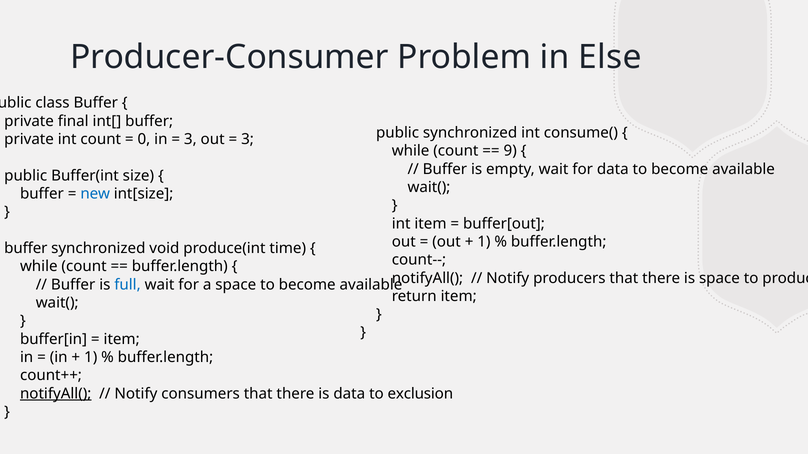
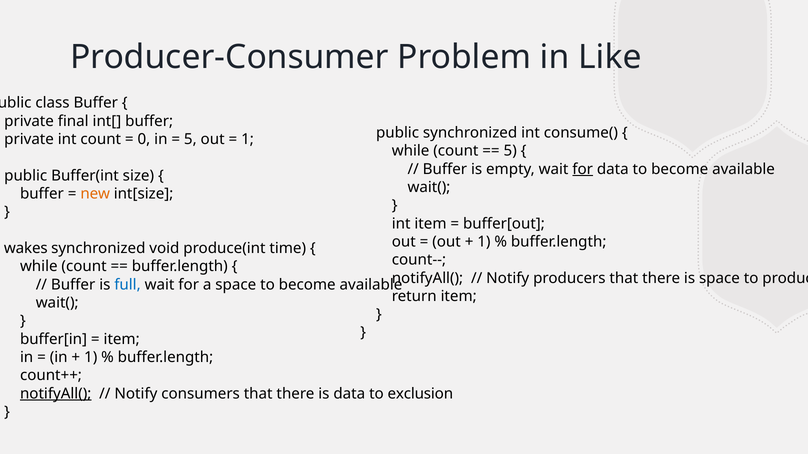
Else: Else -> Like
3 at (190, 139): 3 -> 5
3 at (248, 139): 3 -> 1
9 at (510, 151): 9 -> 5
for at (583, 169) underline: none -> present
new colour: blue -> orange
buffer at (26, 249): buffer -> wakes
